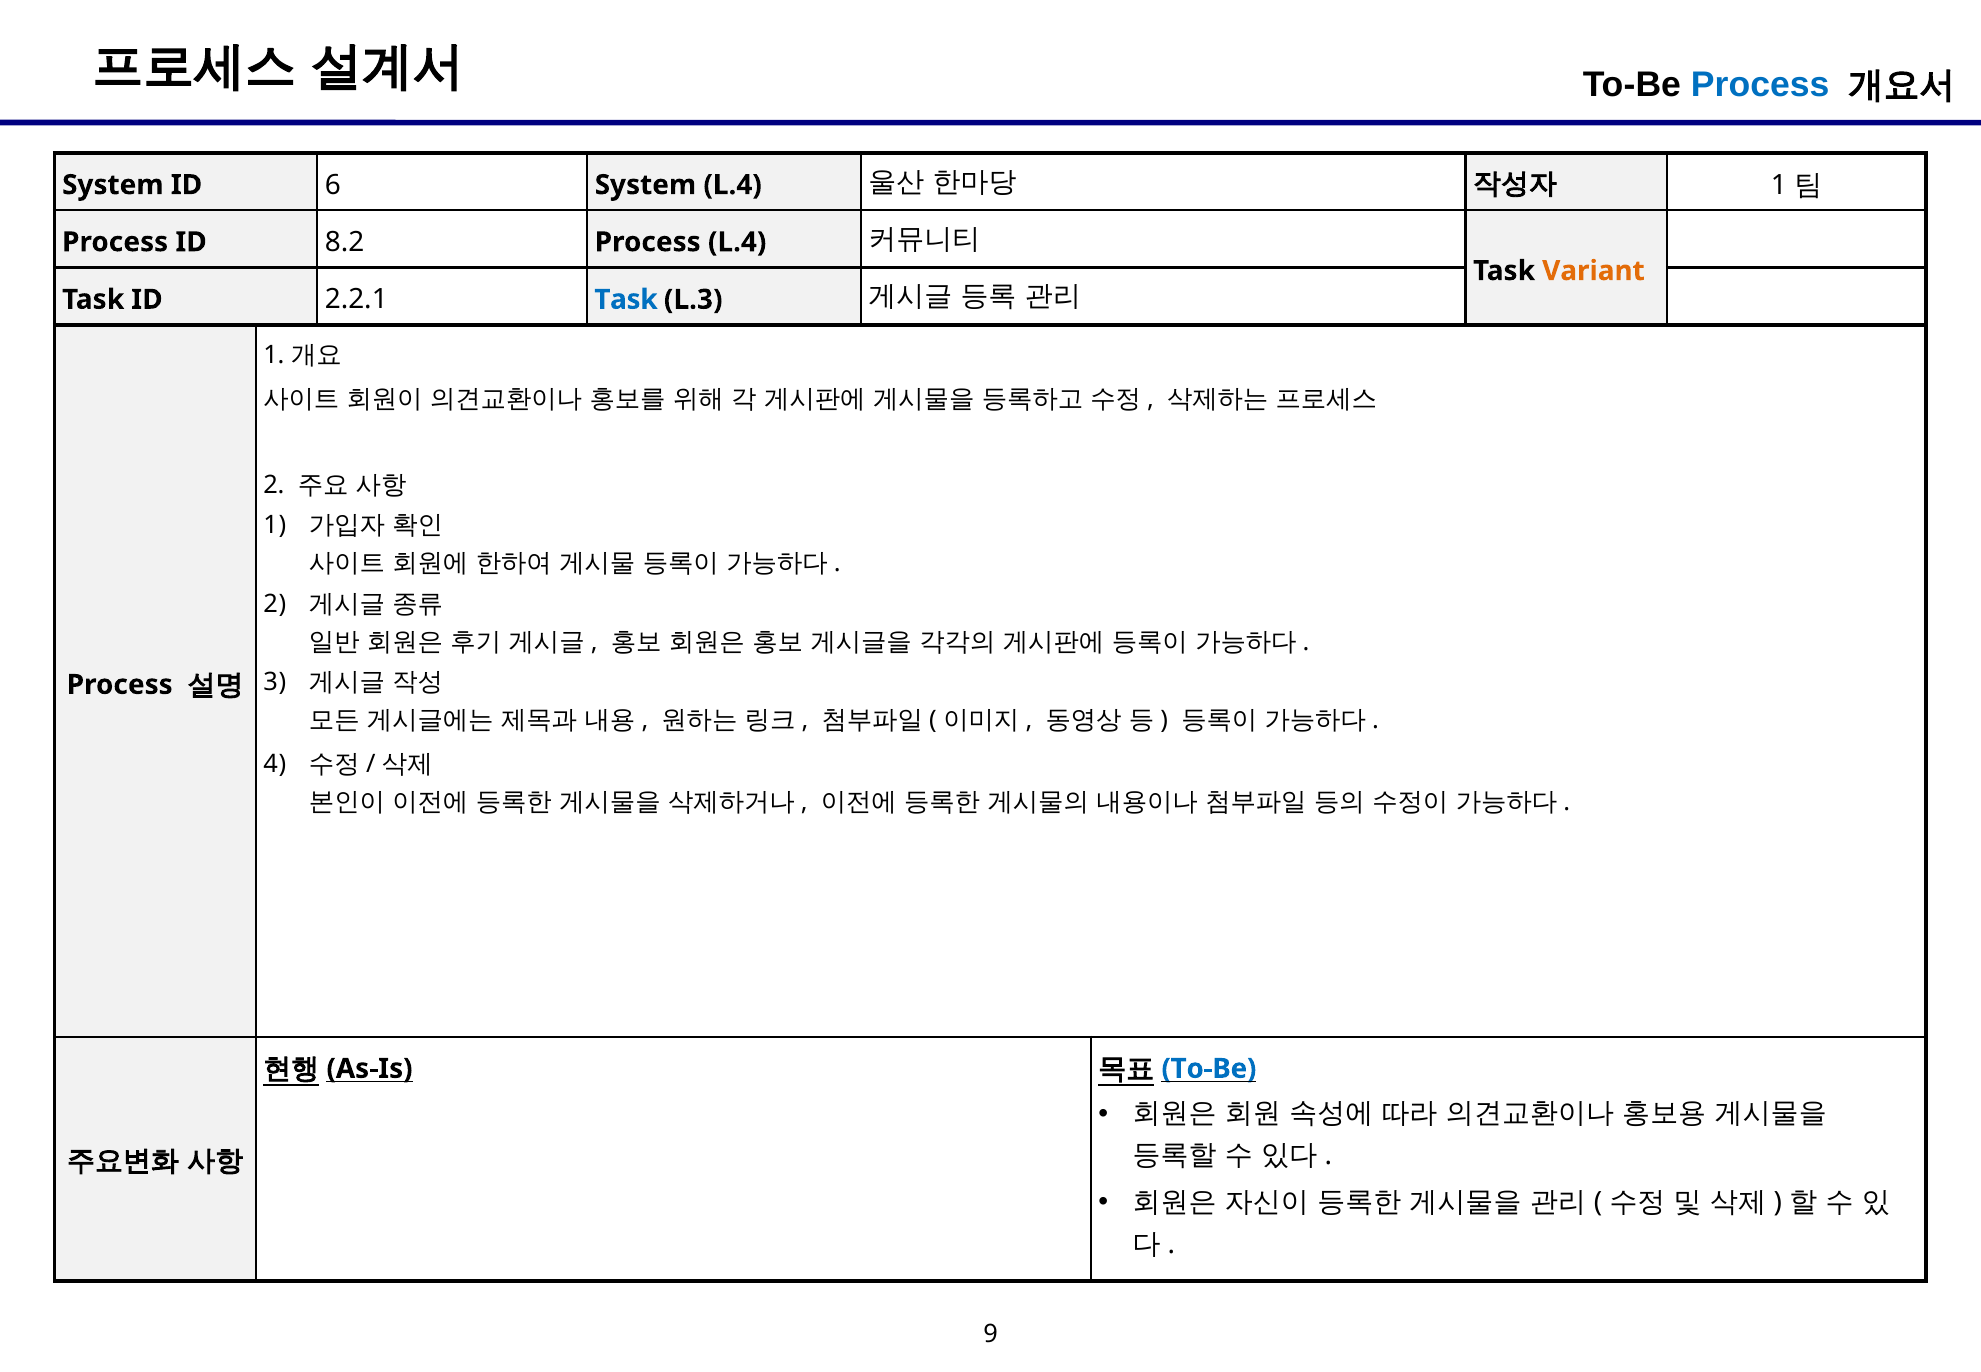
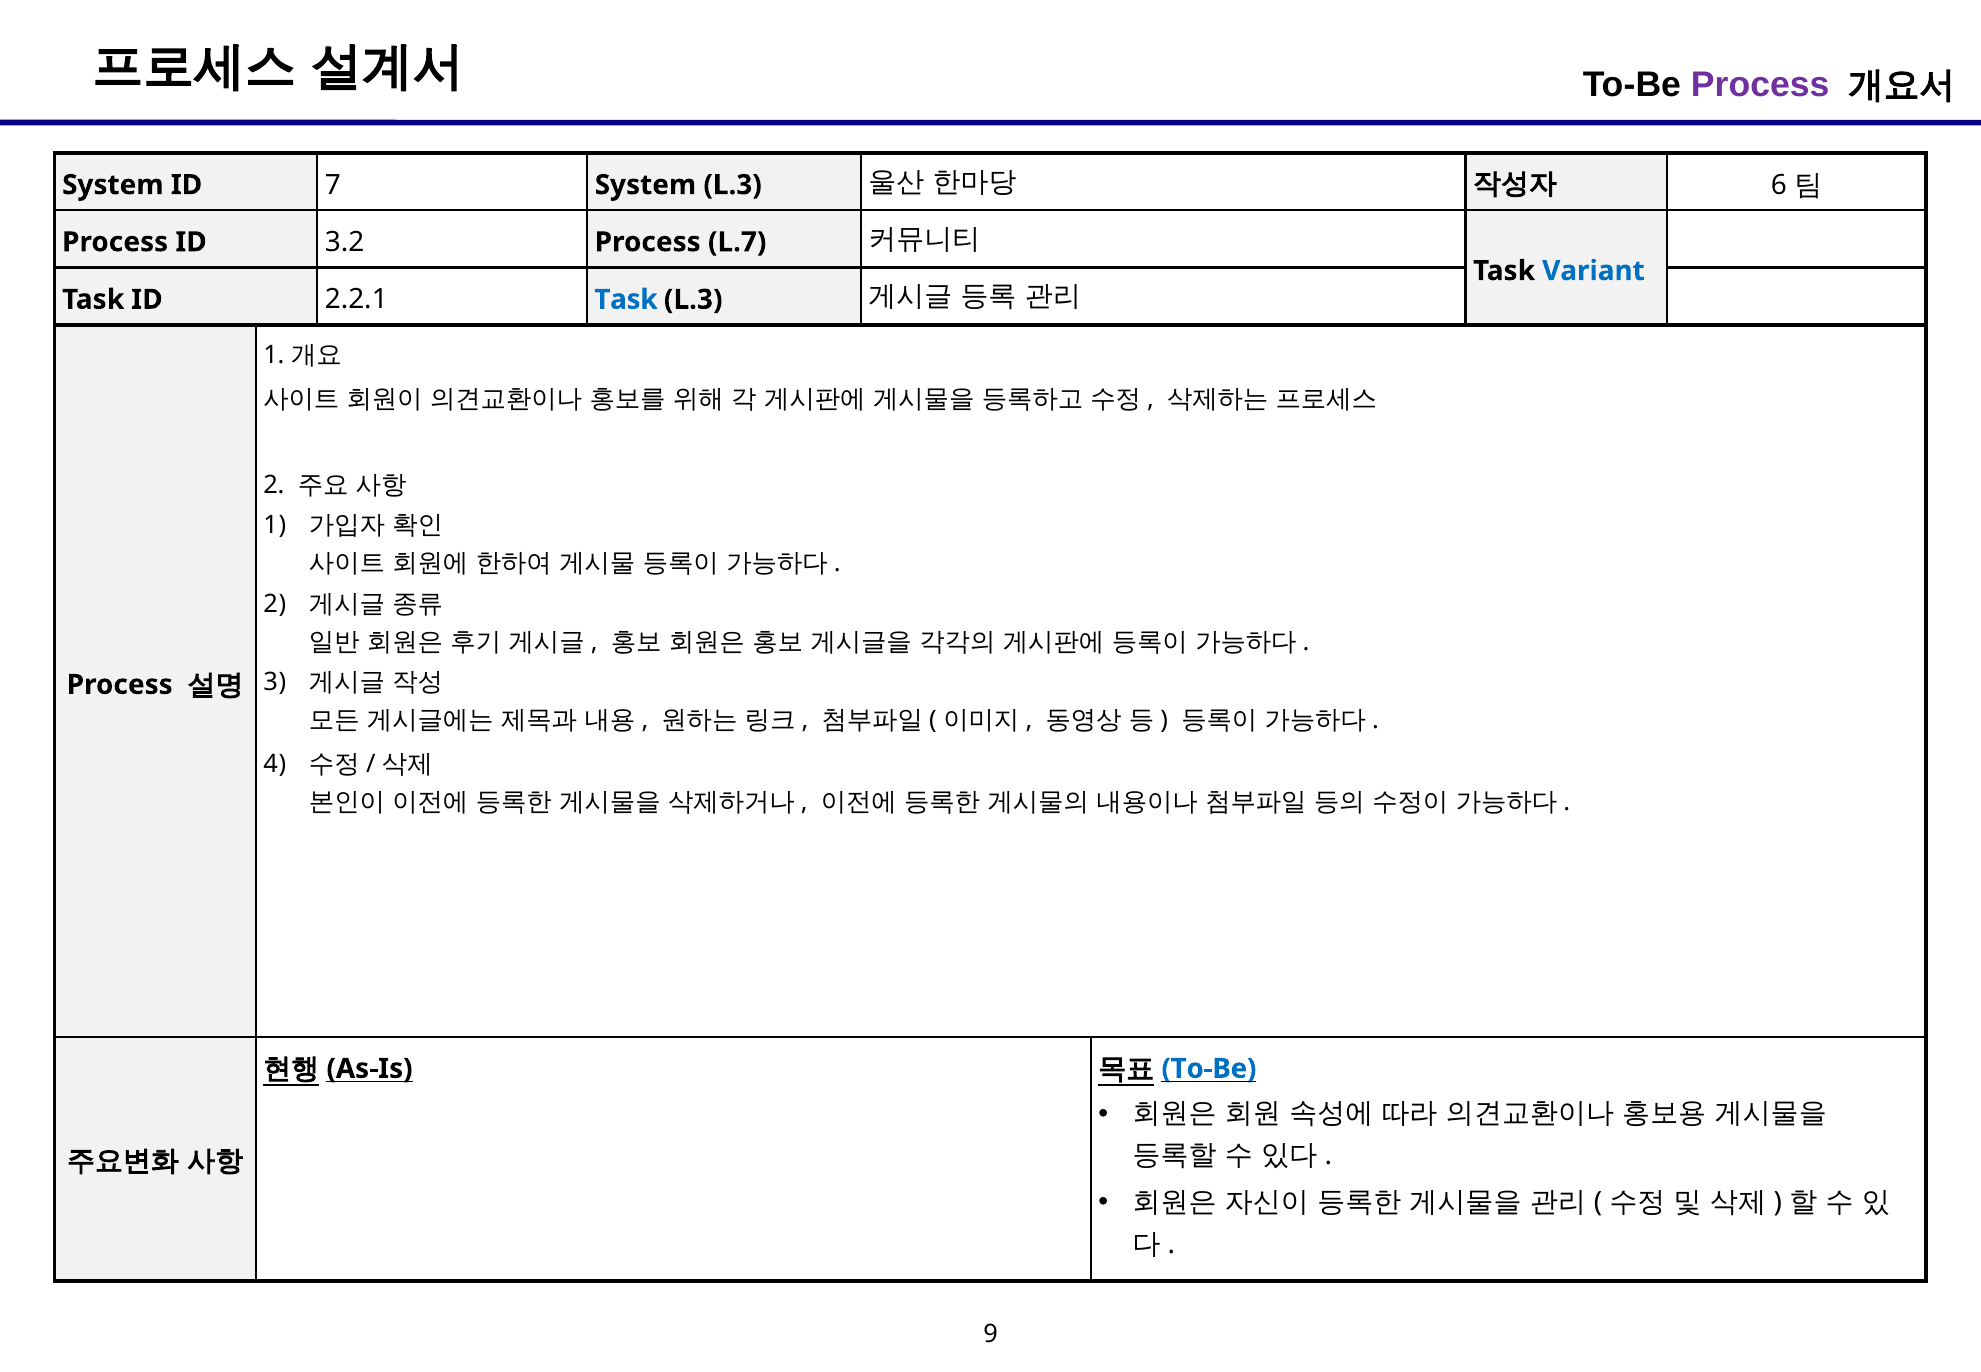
Process at (1760, 85) colour: blue -> purple
6: 6 -> 7
System L.4: L.4 -> L.3
1 at (1779, 185): 1 -> 6
8.2: 8.2 -> 3.2
Process L.4: L.4 -> L.7
Variant colour: orange -> blue
